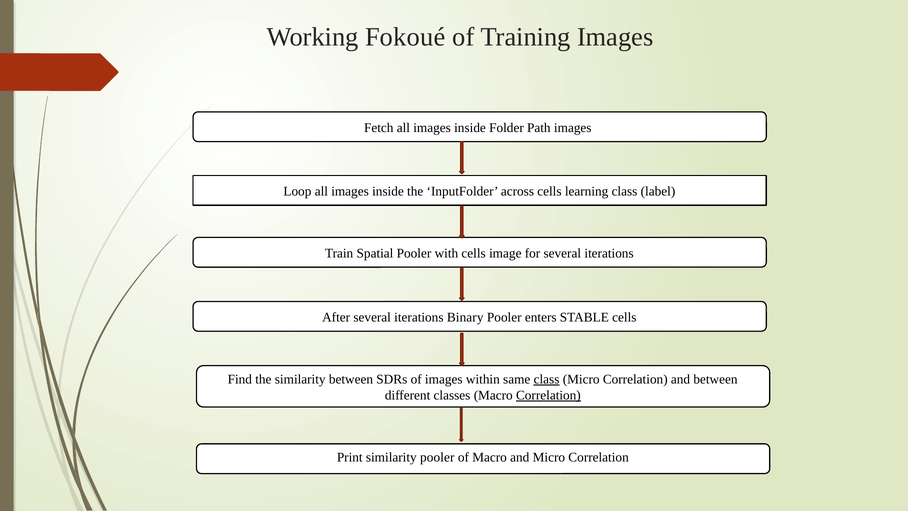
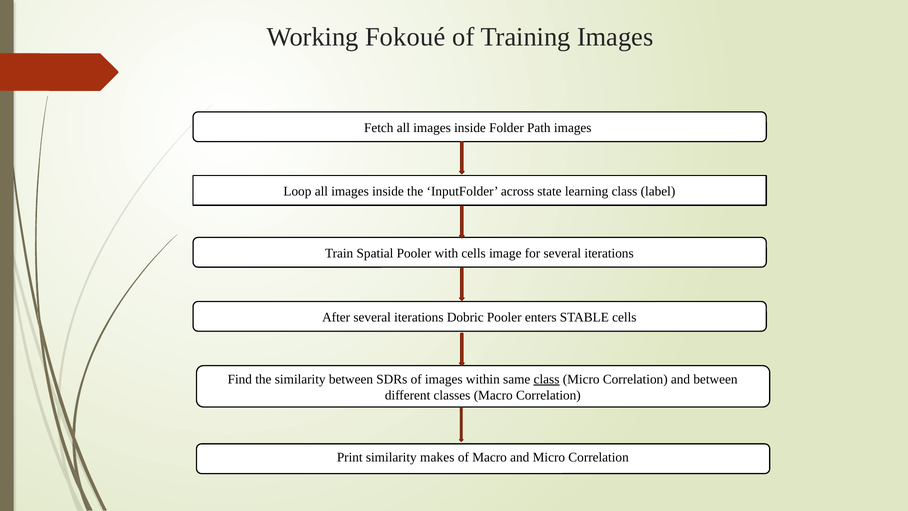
across cells: cells -> state
Binary: Binary -> Dobric
Correlation at (548, 395) underline: present -> none
similarity pooler: pooler -> makes
